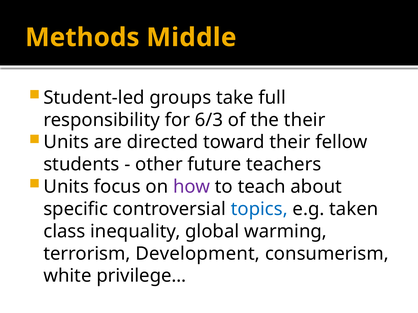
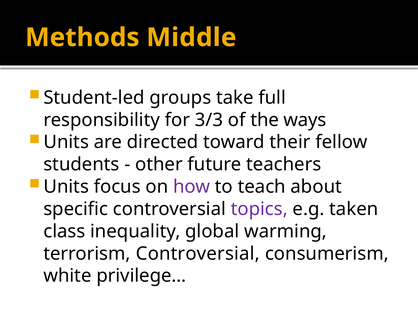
6/3: 6/3 -> 3/3
the their: their -> ways
topics colour: blue -> purple
terrorism Development: Development -> Controversial
